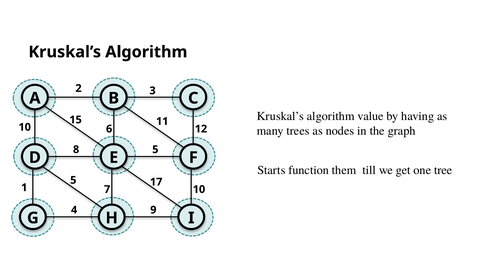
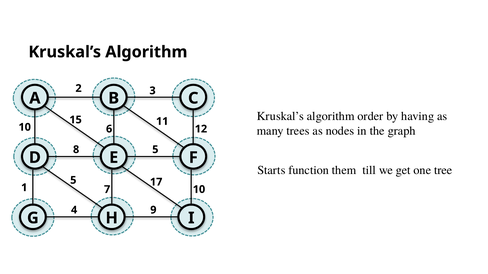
value: value -> order
